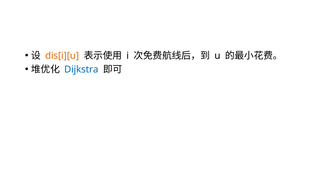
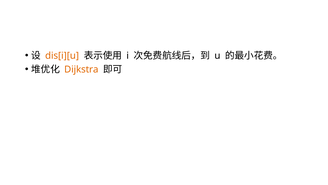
Dijkstra colour: blue -> orange
